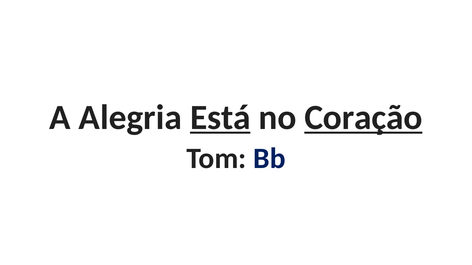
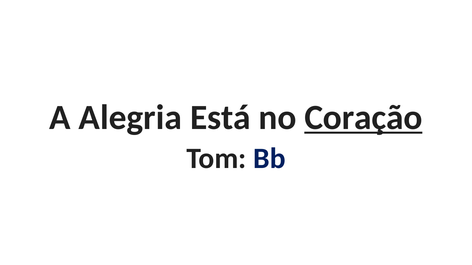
Está underline: present -> none
